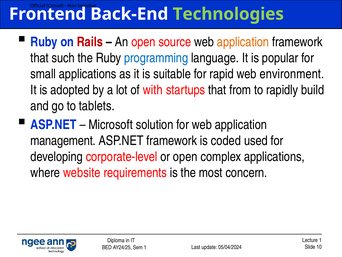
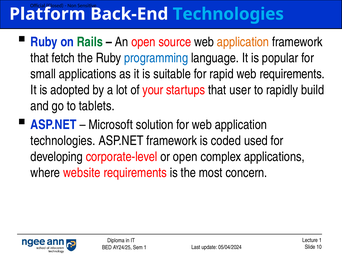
Frontend: Frontend -> Platform
Technologies at (228, 14) colour: light green -> light blue
Rails colour: red -> green
such: such -> fetch
web environment: environment -> requirements
with: with -> your
from: from -> user
management at (63, 140): management -> technologies
